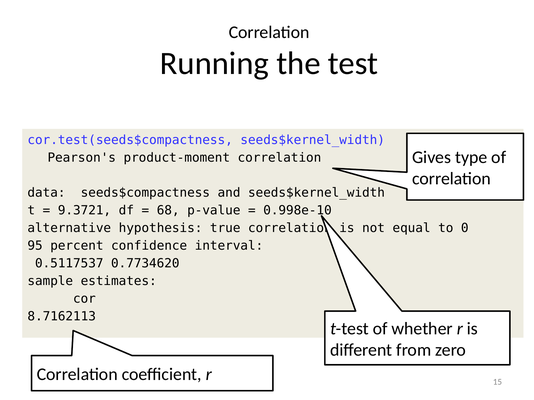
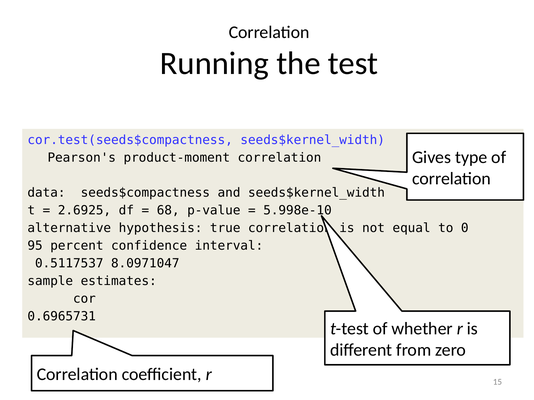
9.3721: 9.3721 -> 2.6925
0.998e-10: 0.998e-10 -> 5.998e-10
0.7734620: 0.7734620 -> 8.0971047
8.7162113: 8.7162113 -> 0.6965731
